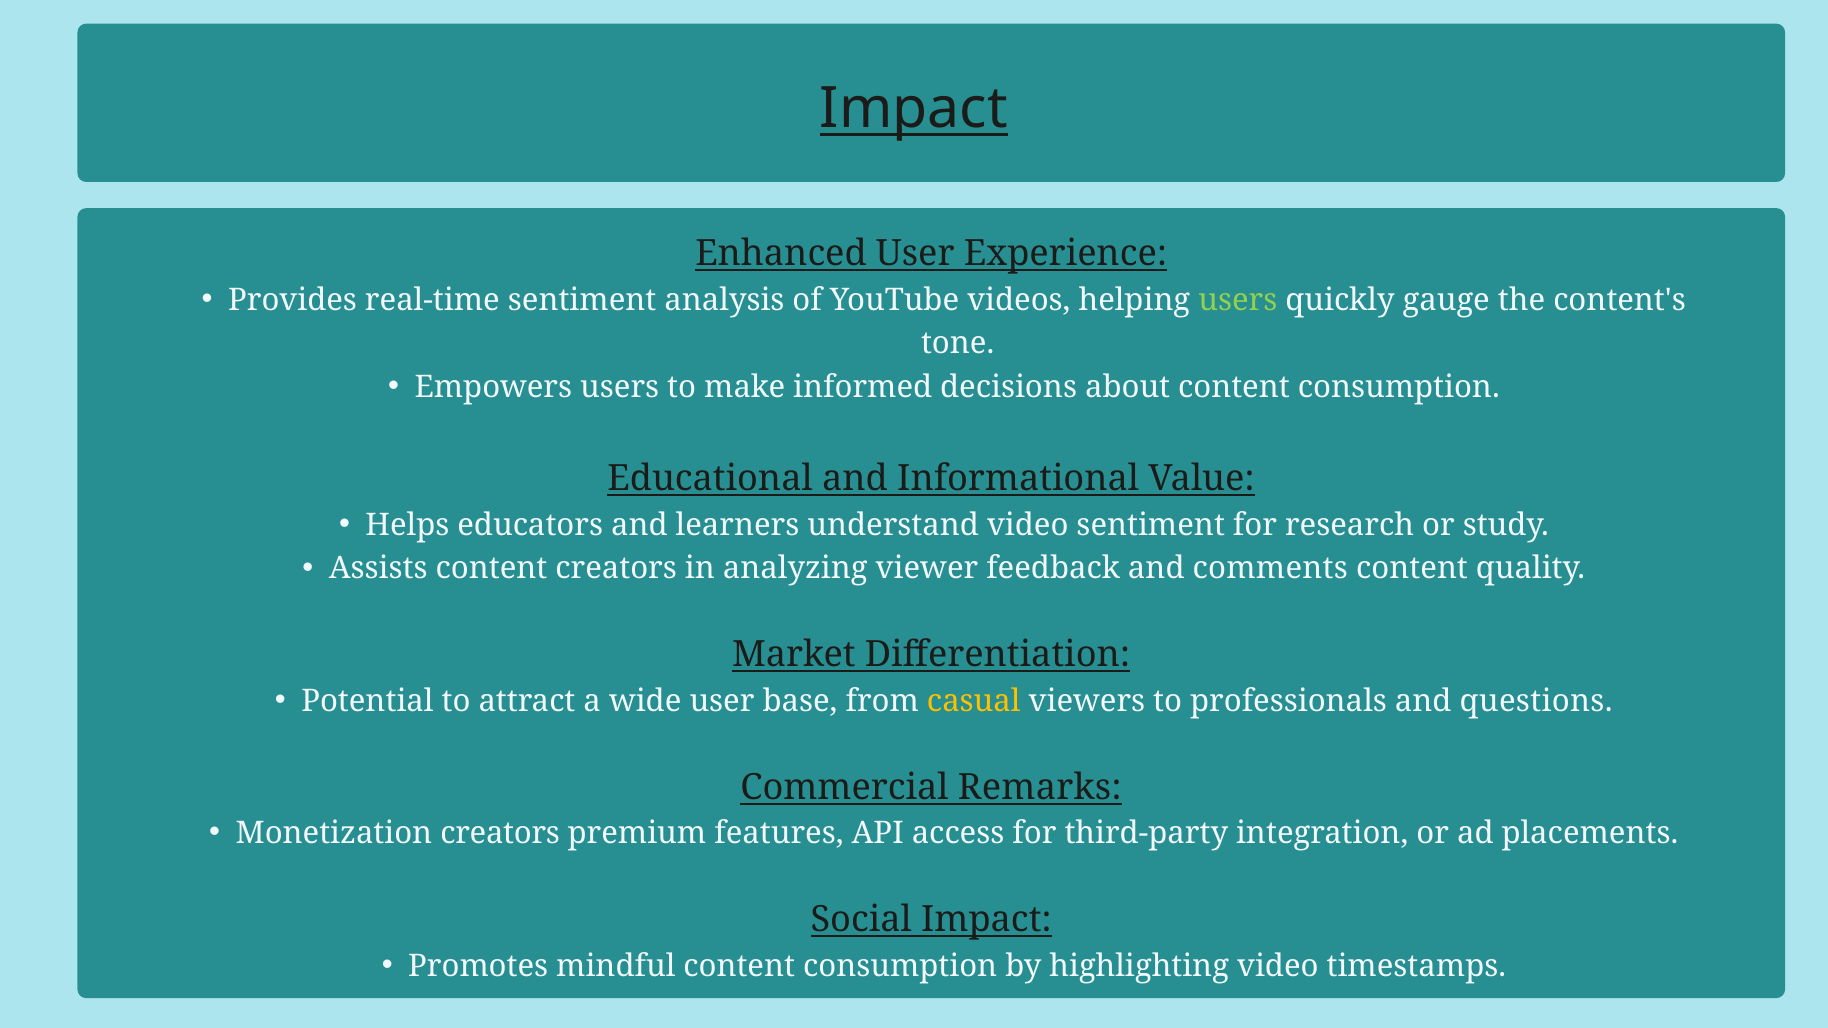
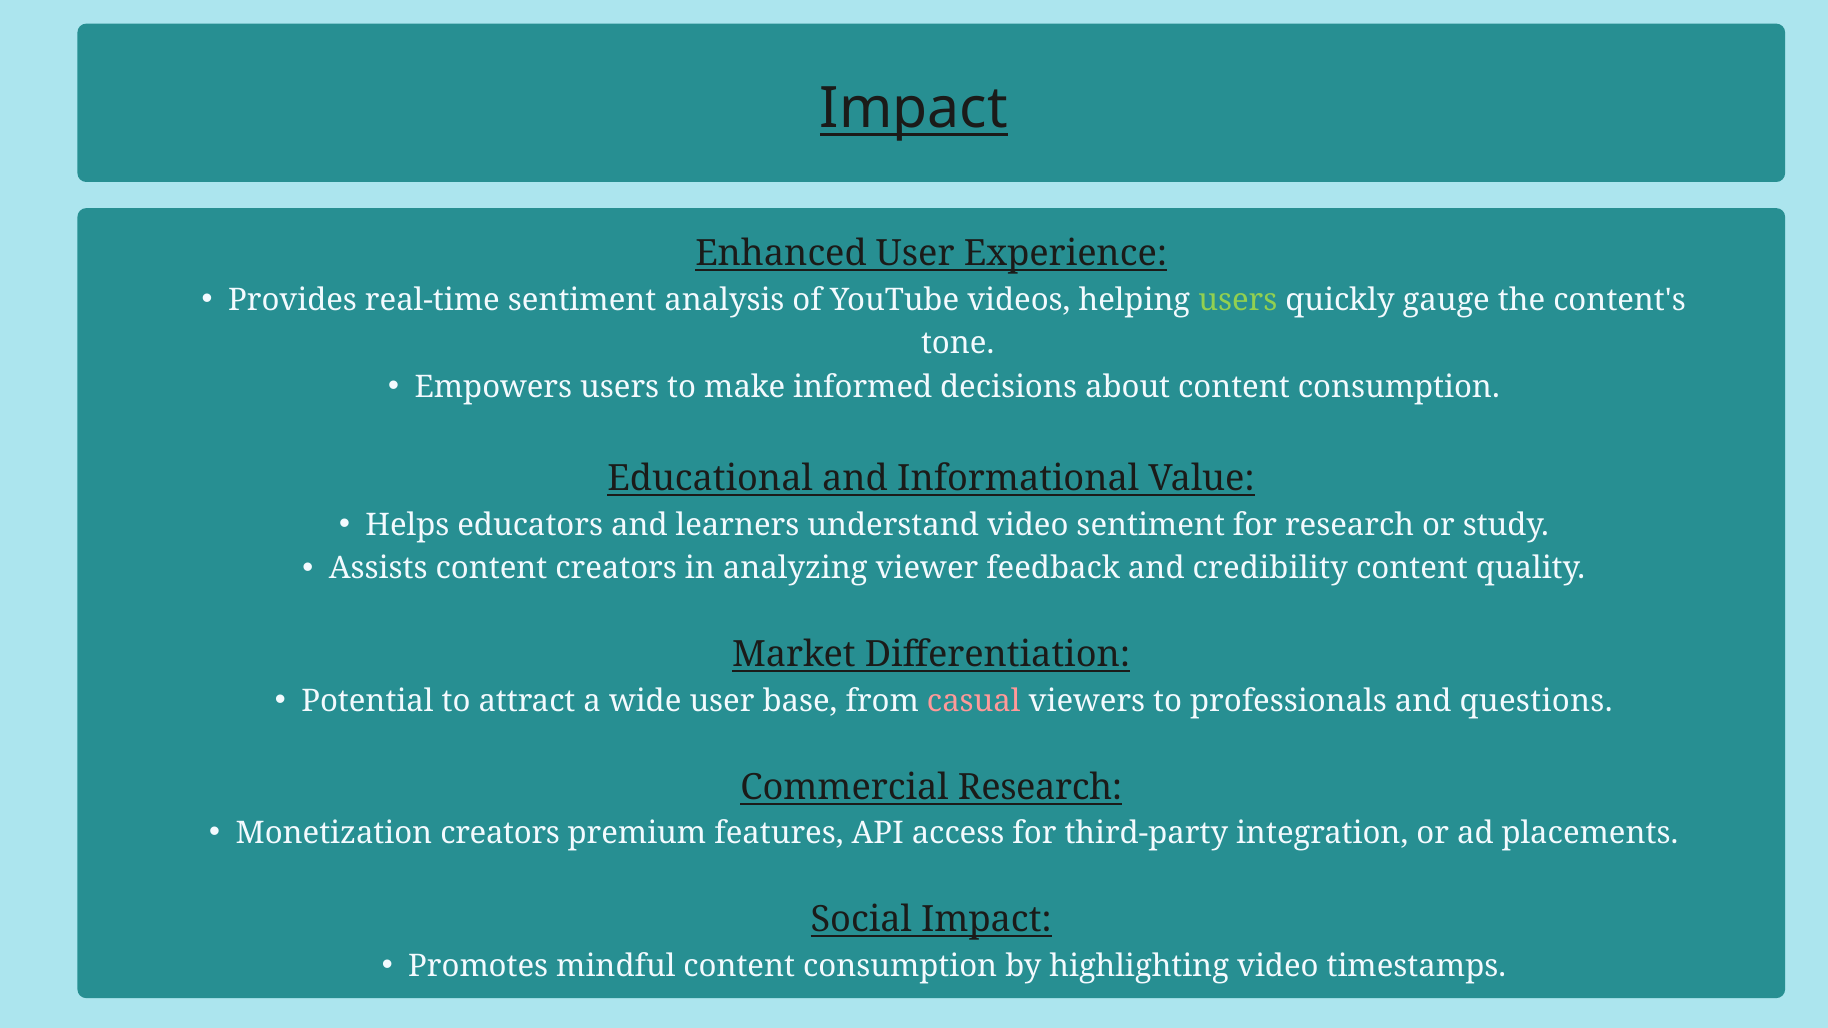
comments: comments -> credibility
casual colour: yellow -> pink
Commercial Remarks: Remarks -> Research
